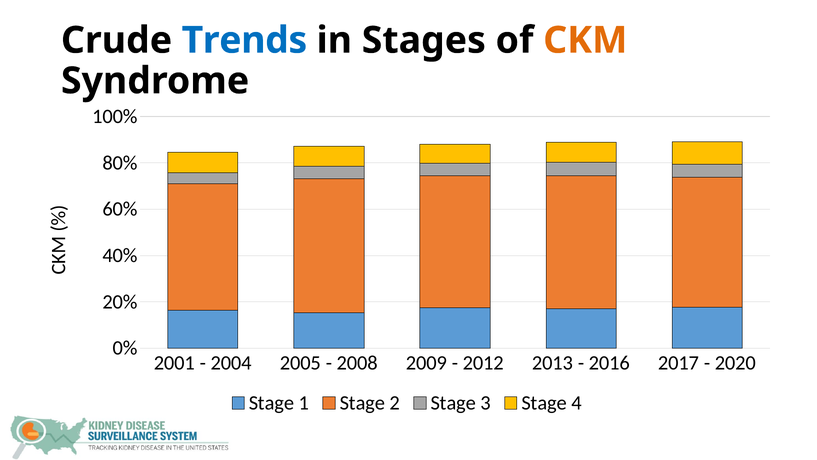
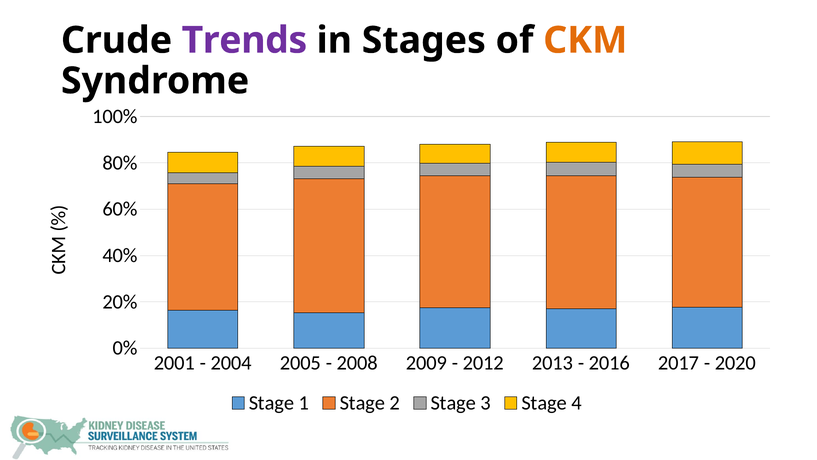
Trends colour: blue -> purple
